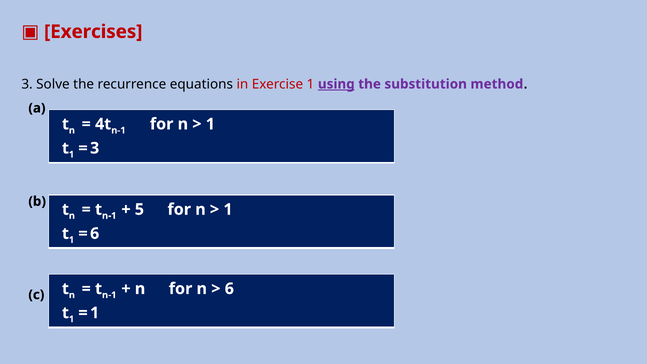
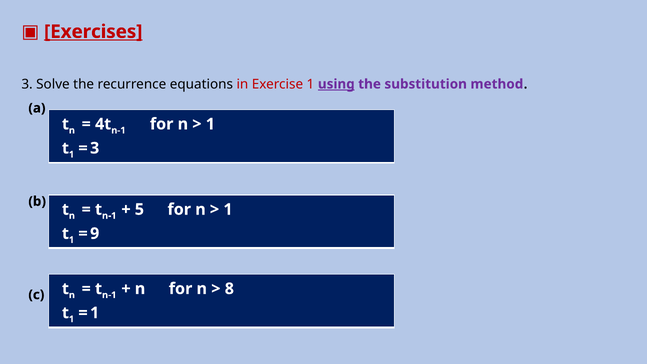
Exercises underline: none -> present
6 at (95, 234): 6 -> 9
6 at (229, 289): 6 -> 8
